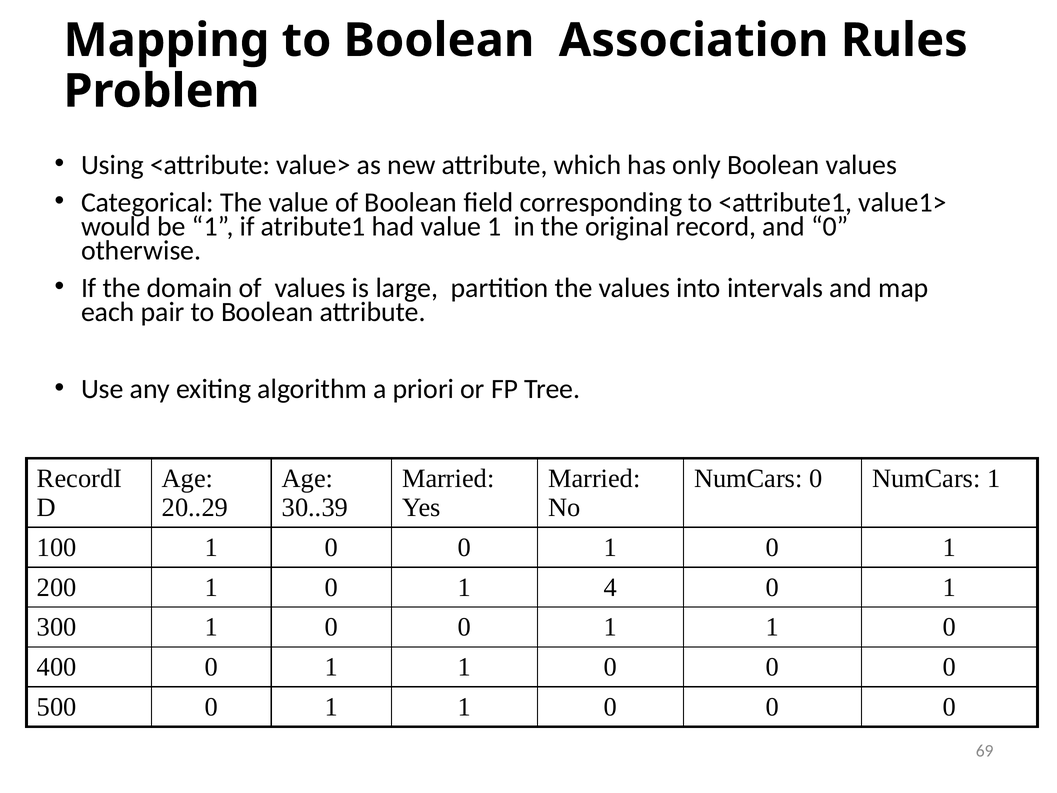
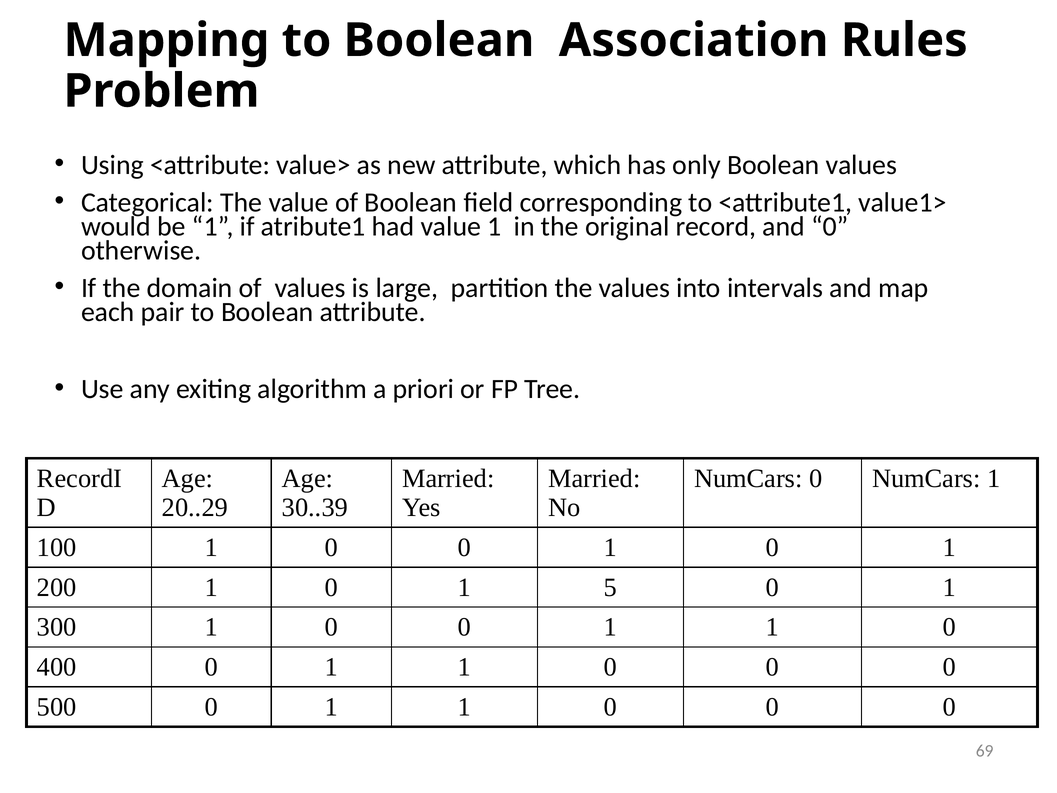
4: 4 -> 5
